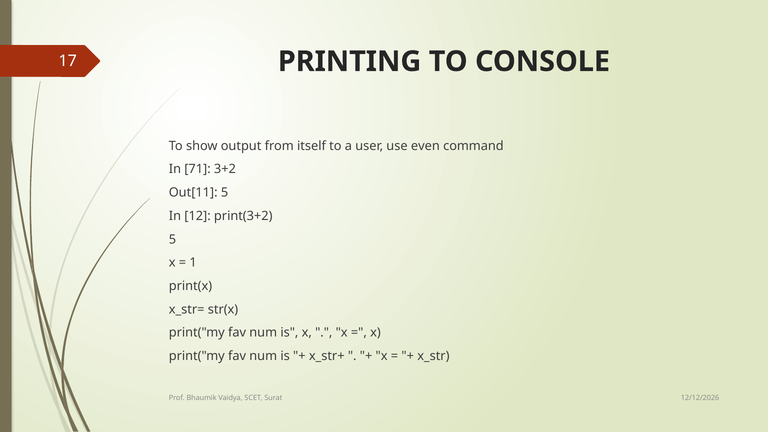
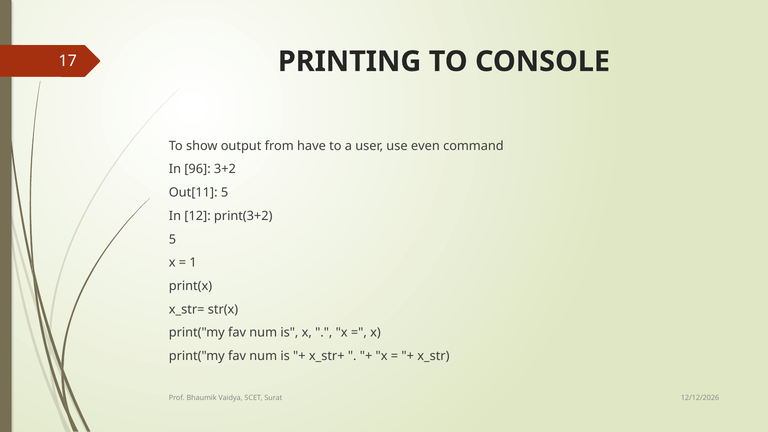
itself: itself -> have
71: 71 -> 96
